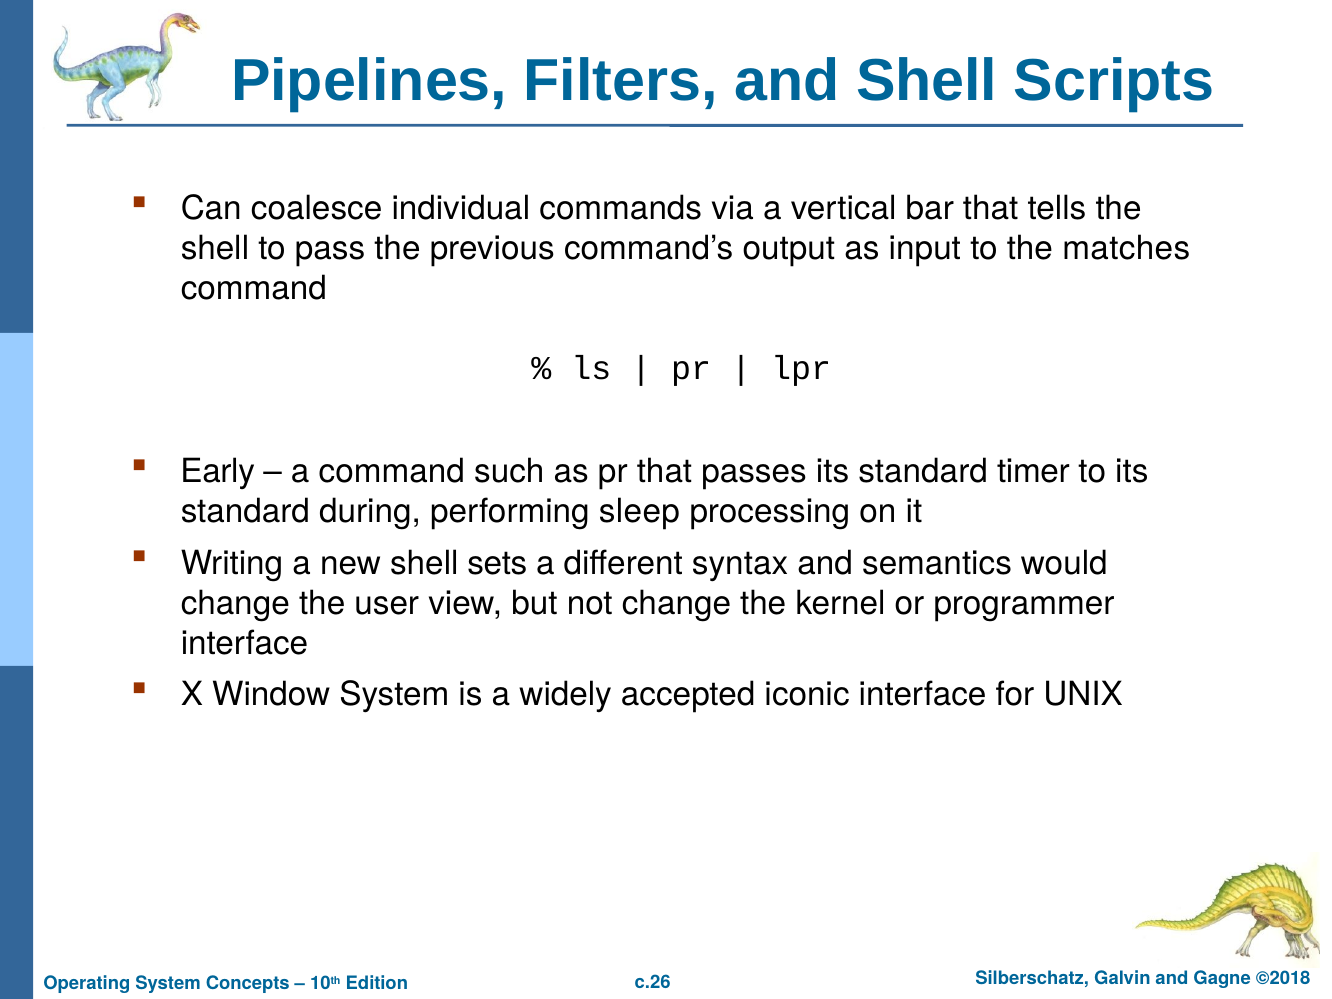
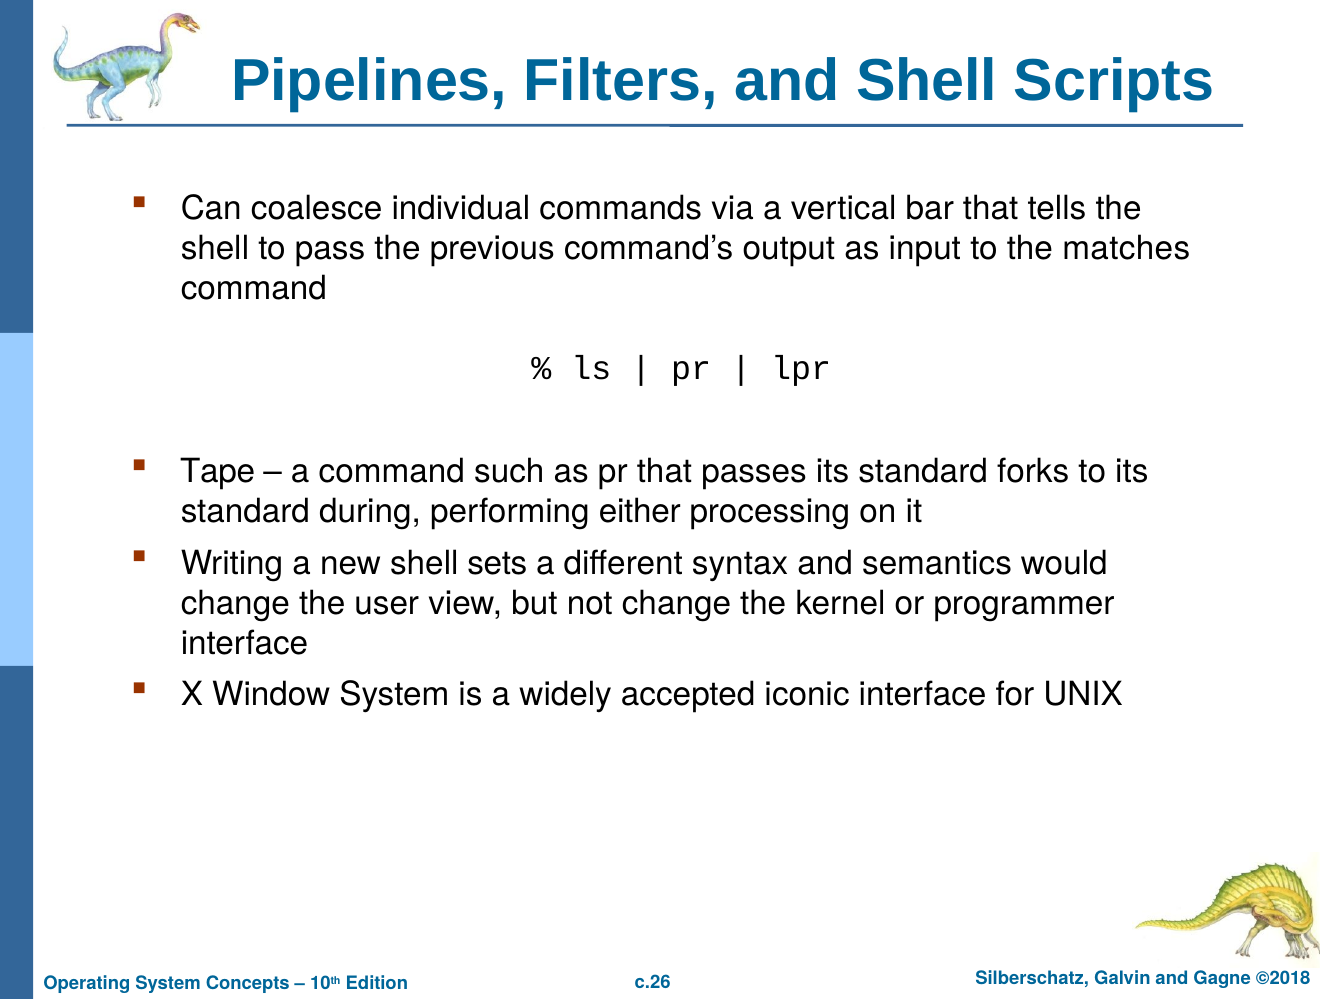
Early: Early -> Tape
timer: timer -> forks
sleep: sleep -> either
